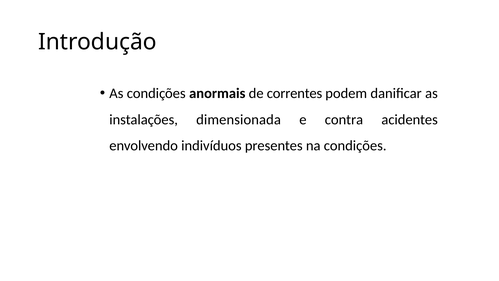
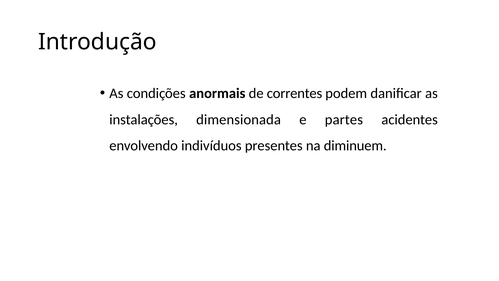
contra: contra -> partes
na condições: condições -> diminuem
